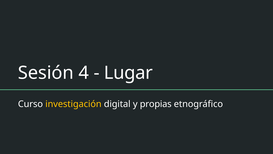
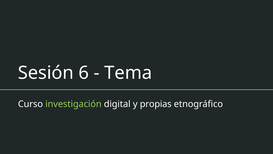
4: 4 -> 6
Lugar: Lugar -> Tema
investigación colour: yellow -> light green
